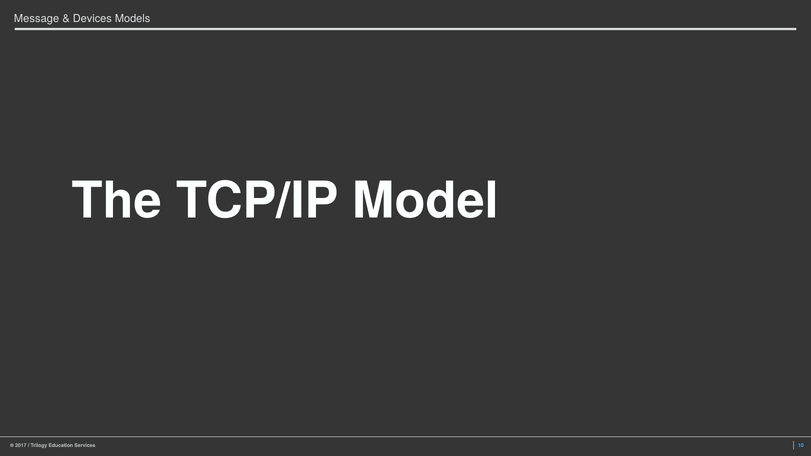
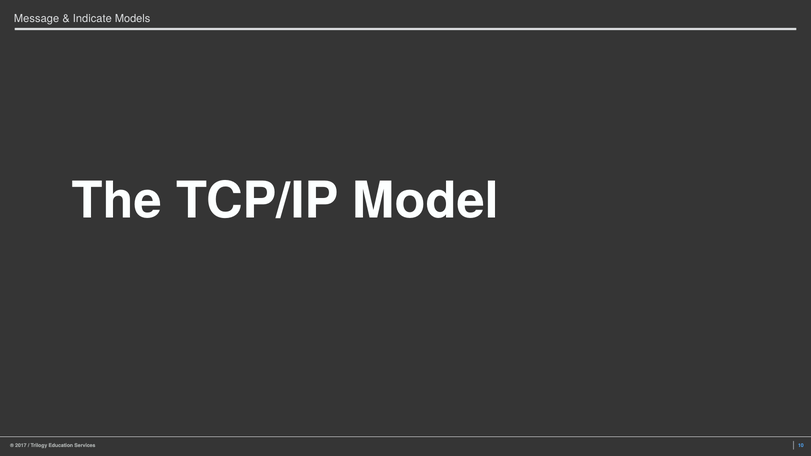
Devices: Devices -> Indicate
